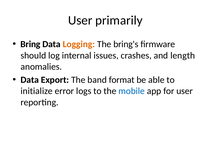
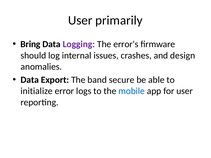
Logging colour: orange -> purple
bring's: bring's -> error's
length: length -> design
format: format -> secure
